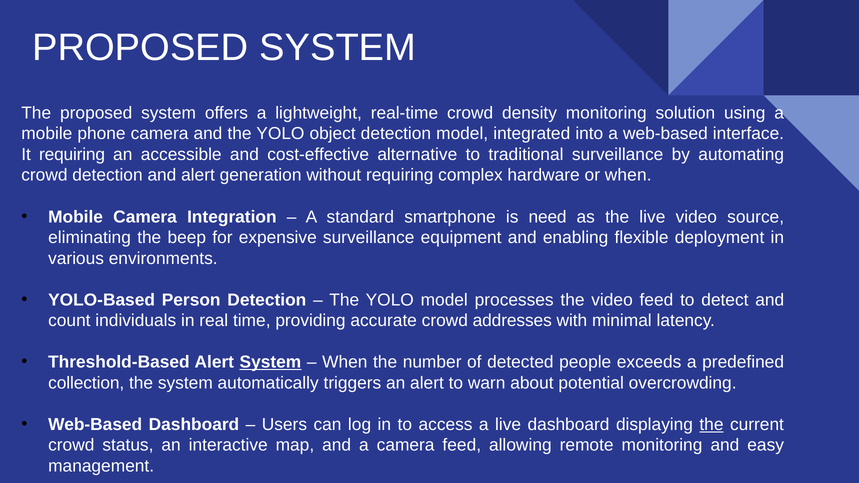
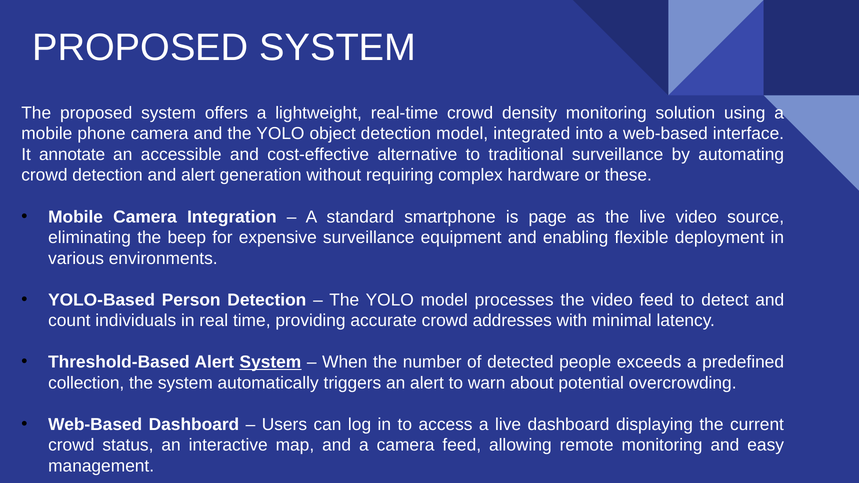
It requiring: requiring -> annotate
or when: when -> these
need: need -> page
the at (711, 425) underline: present -> none
